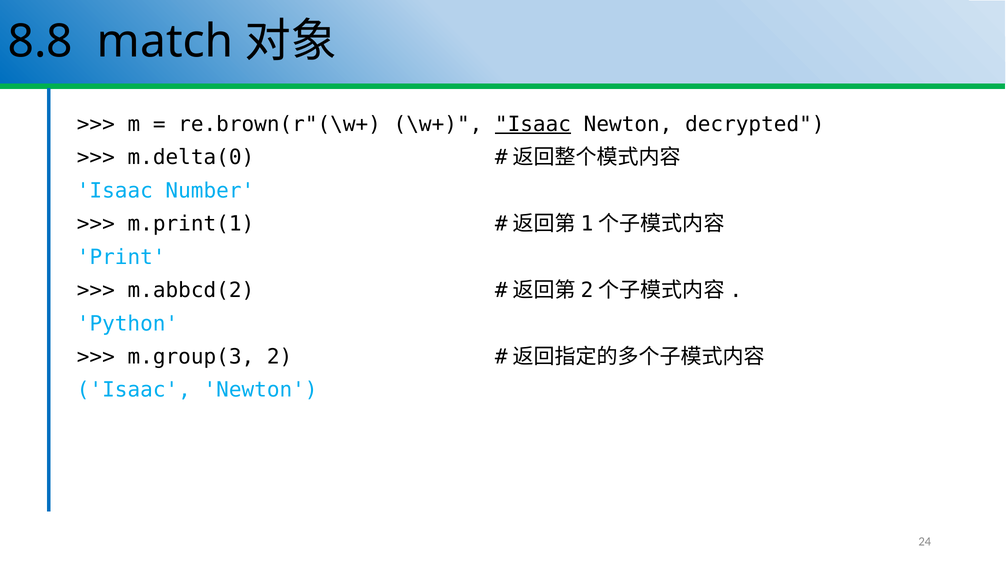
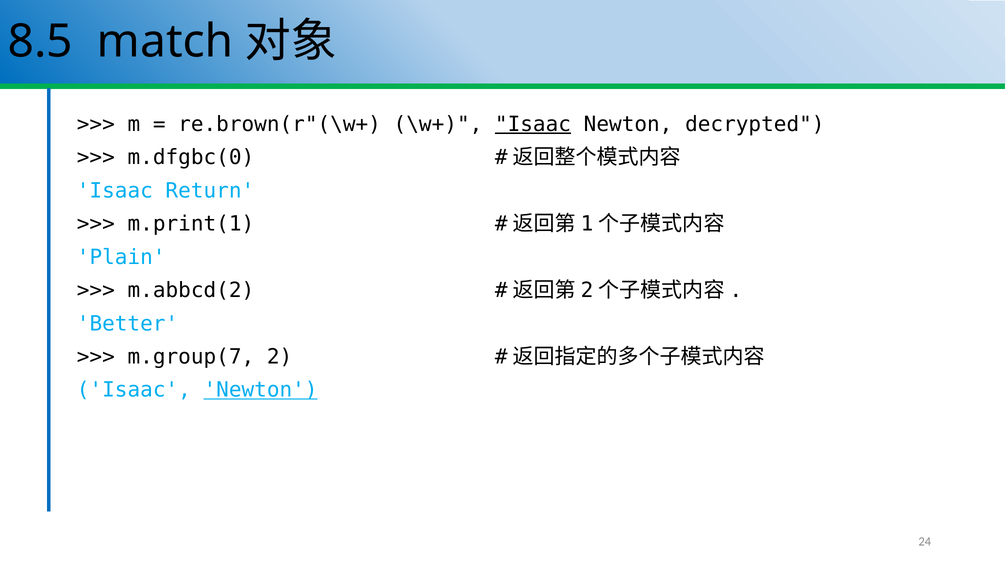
8.8: 8.8 -> 8.5
m.delta(0: m.delta(0 -> m.dfgbc(0
Number: Number -> Return
Print: Print -> Plain
Python: Python -> Better
m.group(3: m.group(3 -> m.group(7
Newton at (261, 390) underline: none -> present
